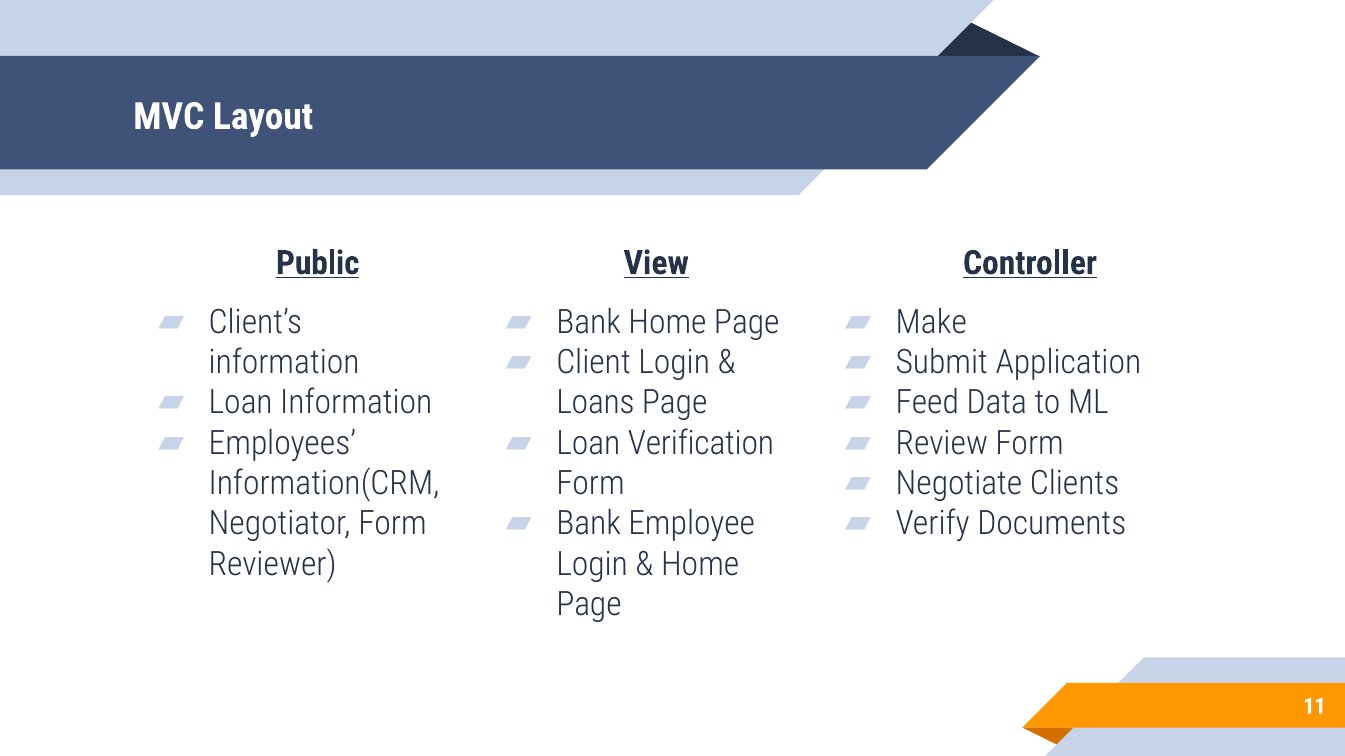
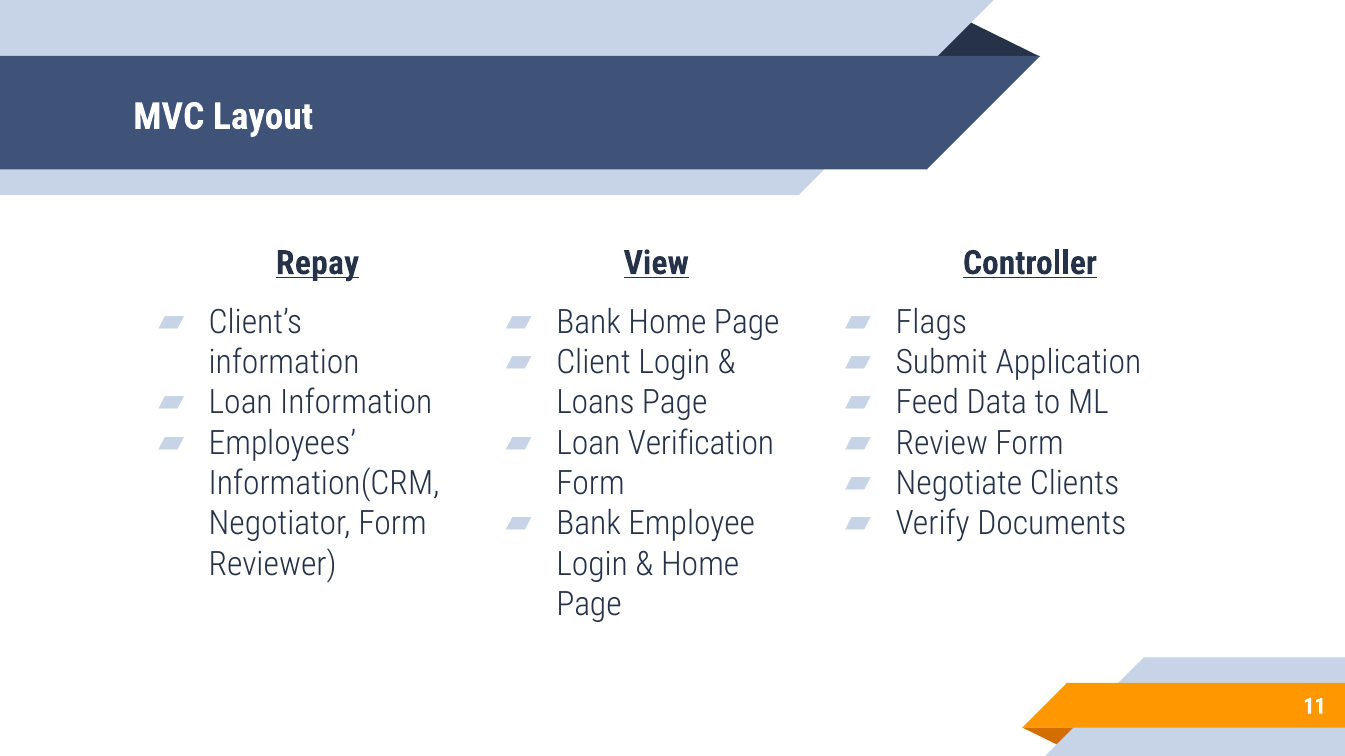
Public: Public -> Repay
Make: Make -> Flags
